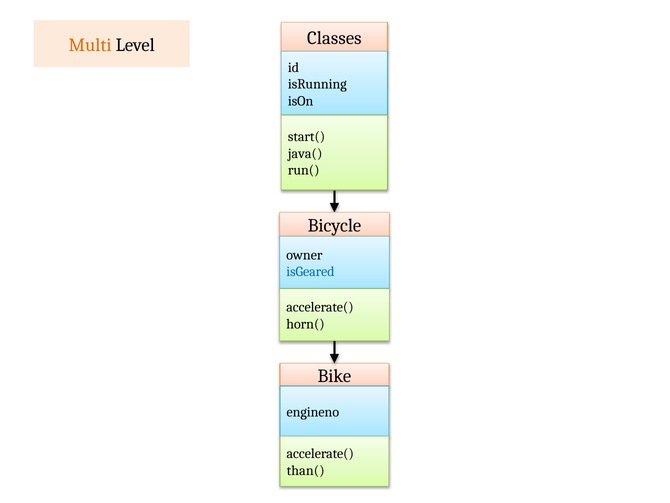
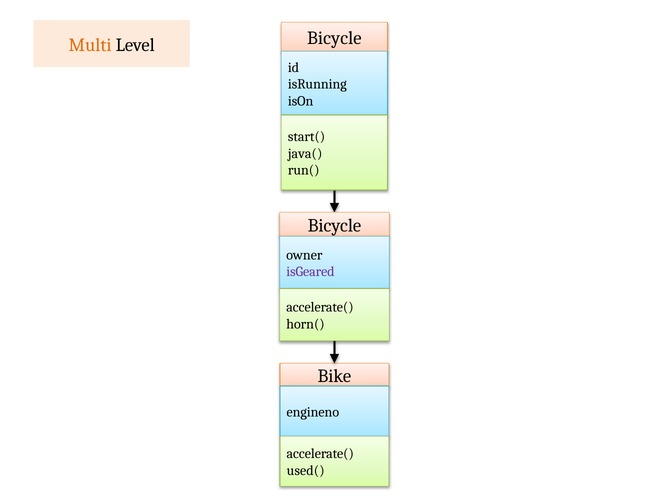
Classes at (334, 38): Classes -> Bicycle
isGeared colour: blue -> purple
than(: than( -> used(
